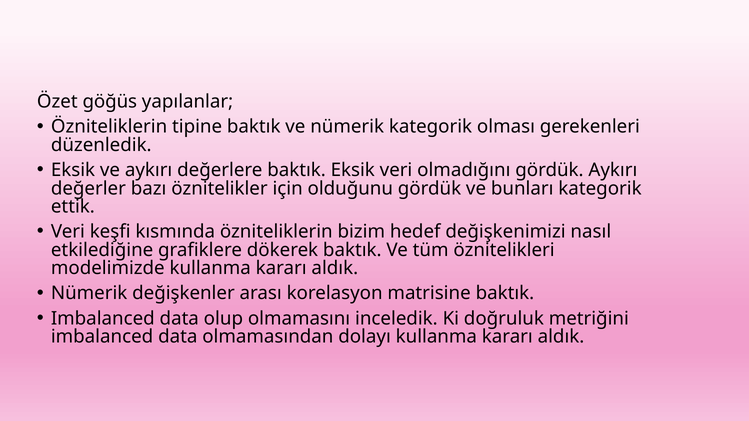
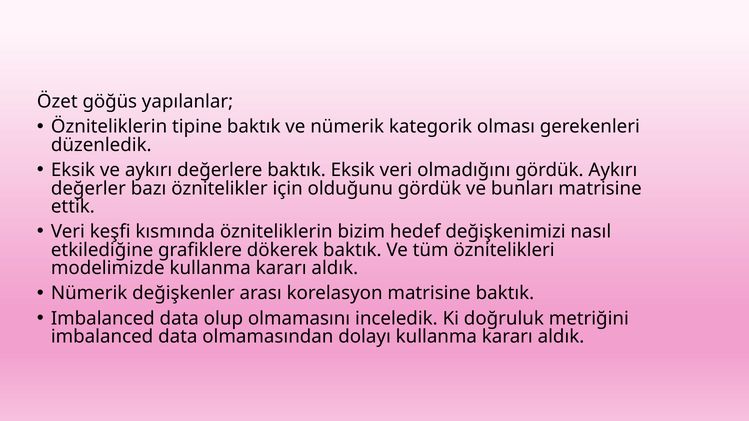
bunları kategorik: kategorik -> matrisine
